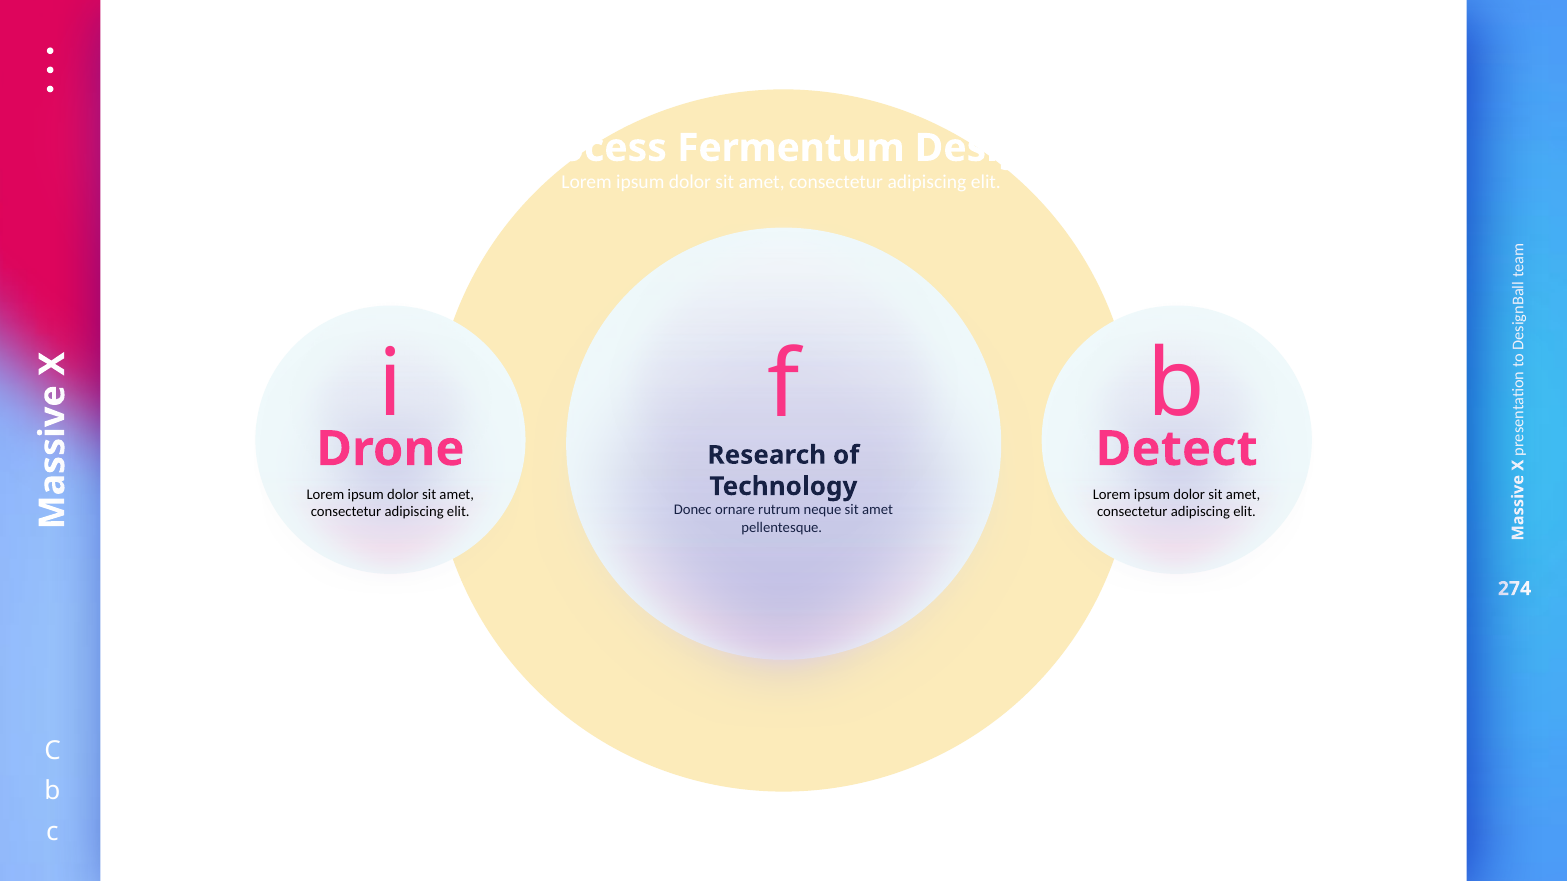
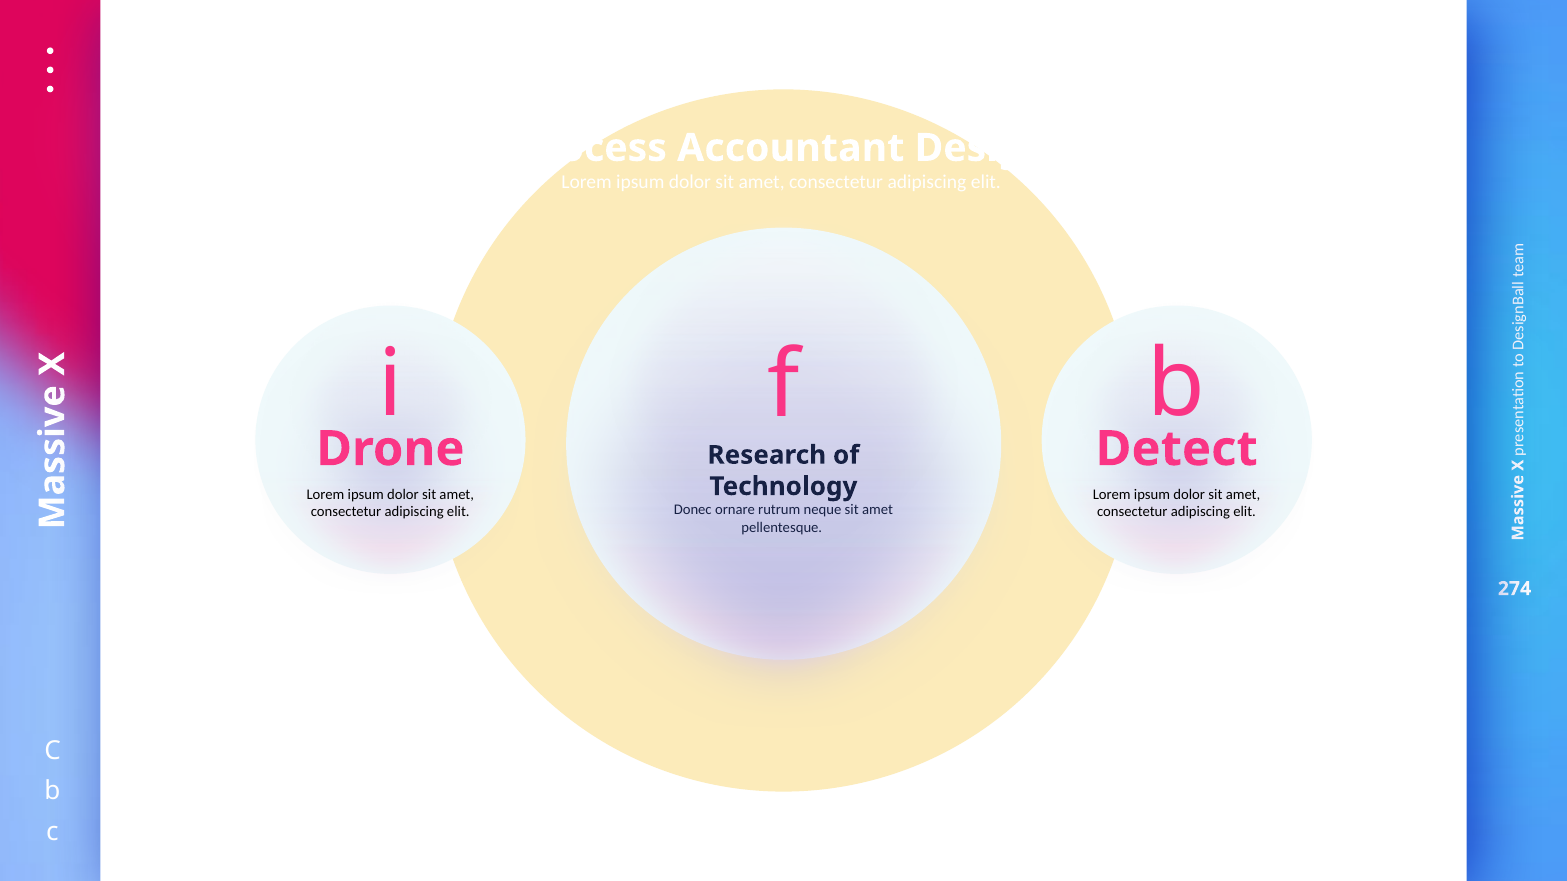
Fermentum: Fermentum -> Accountant
